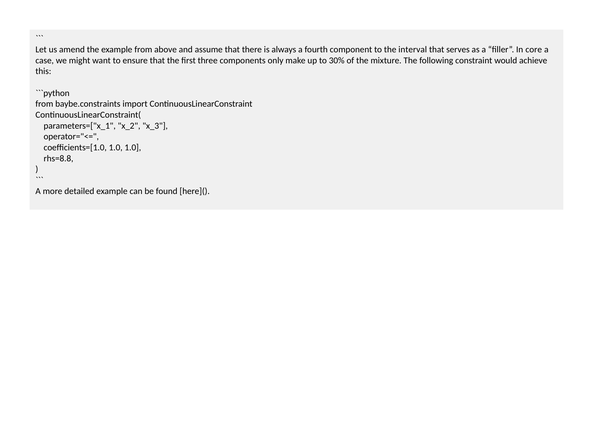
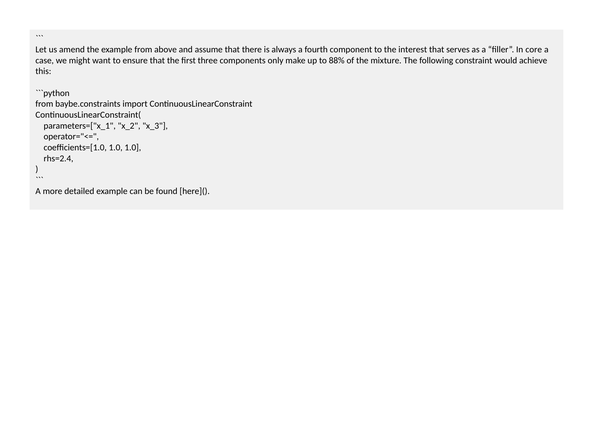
interval: interval -> interest
30%: 30% -> 88%
rhs=8.8: rhs=8.8 -> rhs=2.4
